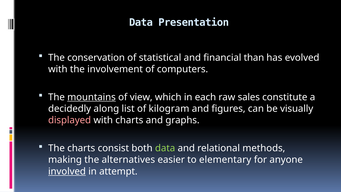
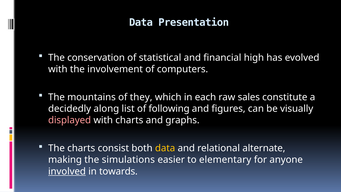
than: than -> high
mountains underline: present -> none
view: view -> they
kilogram: kilogram -> following
data at (165, 148) colour: light green -> yellow
methods: methods -> alternate
alternatives: alternatives -> simulations
attempt: attempt -> towards
